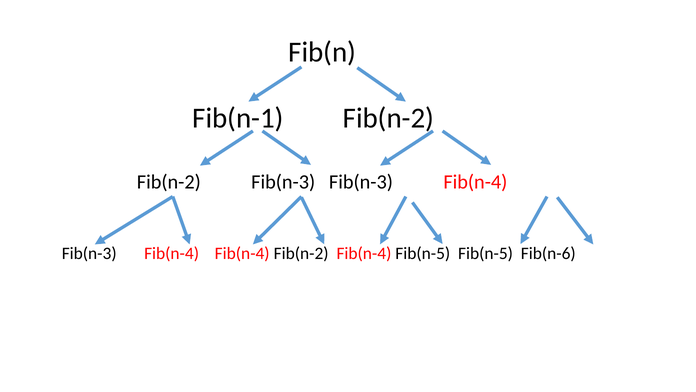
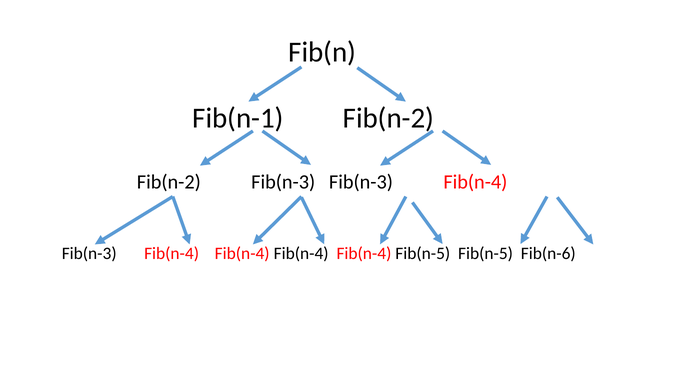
Fib(n-3 Fib(n-4 Fib(n-4 Fib(n-2: Fib(n-2 -> Fib(n-4
